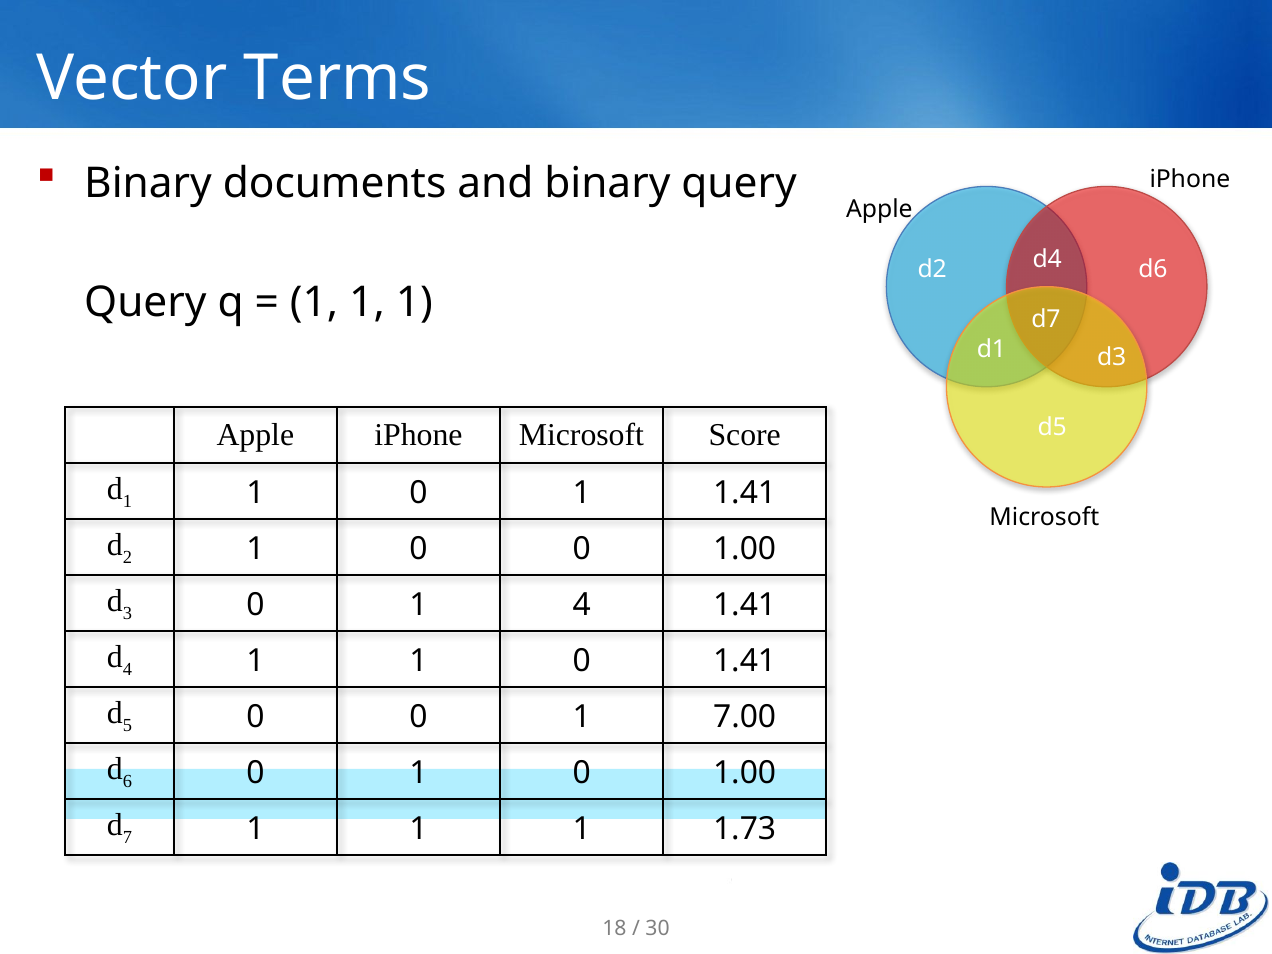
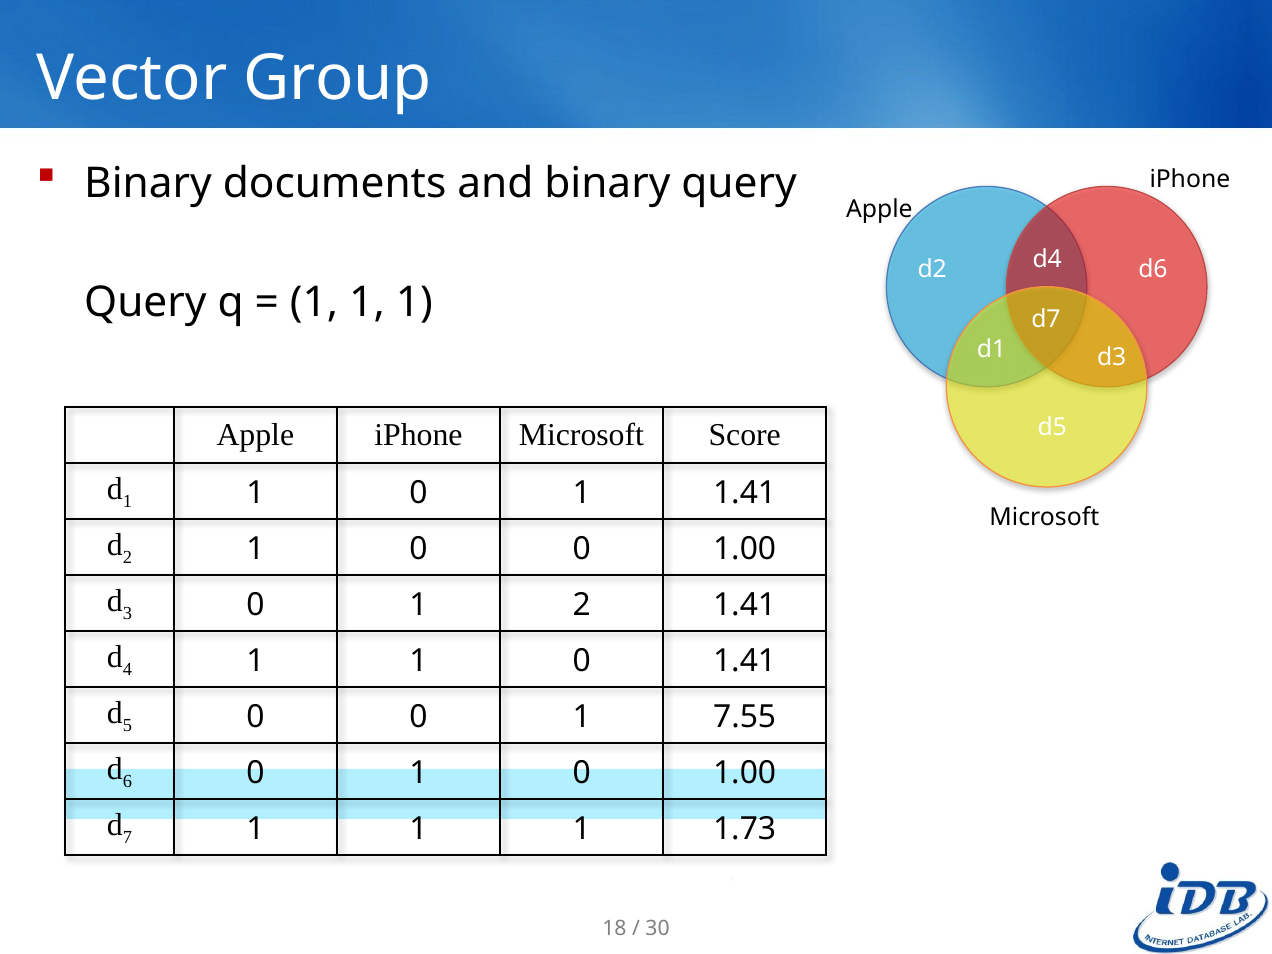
Terms: Terms -> Group
1 4: 4 -> 2
7.00: 7.00 -> 7.55
